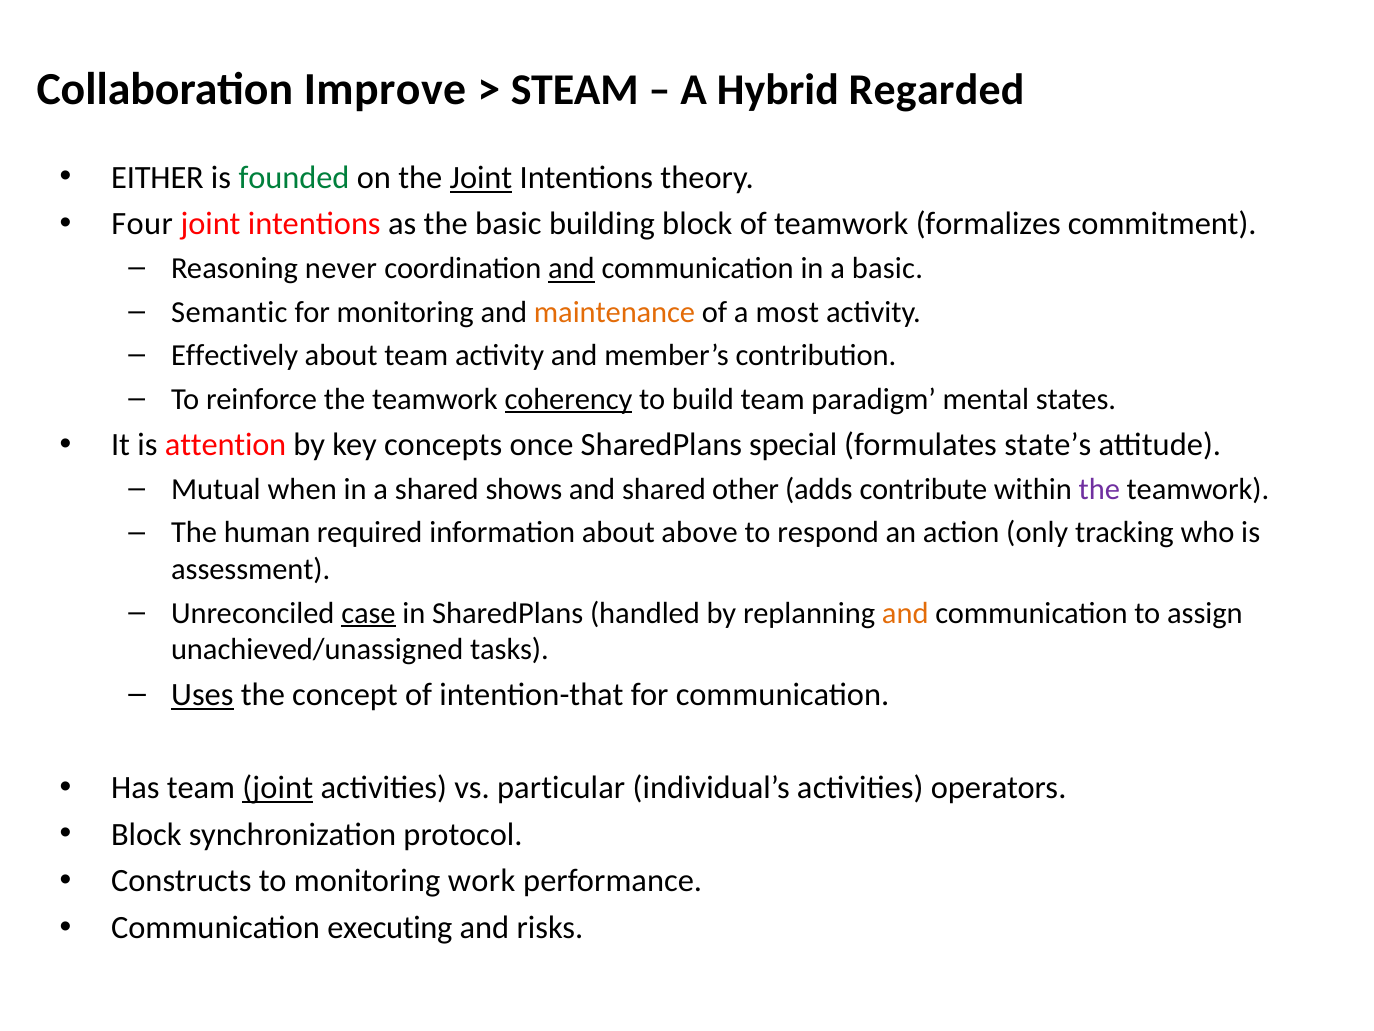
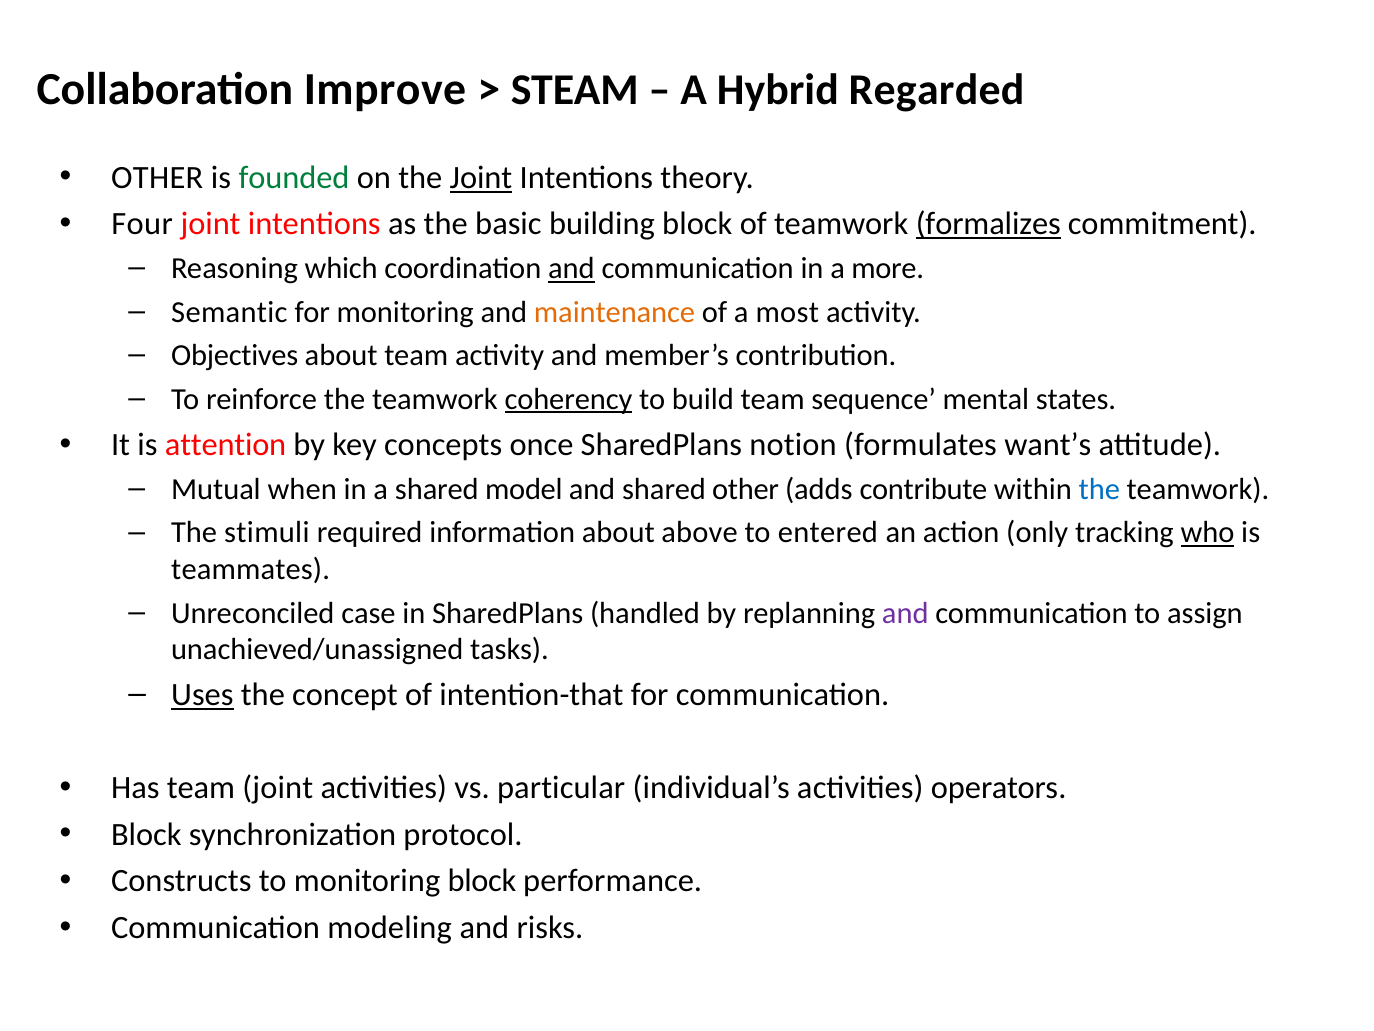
EITHER at (157, 177): EITHER -> OTHER
formalizes underline: none -> present
never: never -> which
a basic: basic -> more
Effectively: Effectively -> Objectives
paradigm: paradigm -> sequence
special: special -> notion
state’s: state’s -> want’s
shows: shows -> model
the at (1099, 489) colour: purple -> blue
human: human -> stimuli
respond: respond -> entered
who underline: none -> present
assessment: assessment -> teammates
case underline: present -> none
and at (905, 613) colour: orange -> purple
joint at (278, 788) underline: present -> none
monitoring work: work -> block
executing: executing -> modeling
